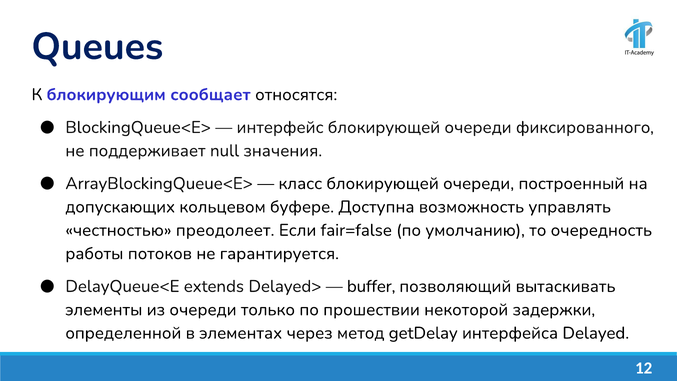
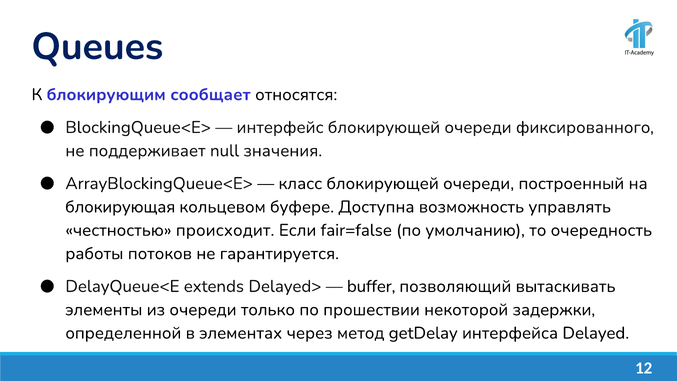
допускающих: допускающих -> блокирующая
преодолеет: преодолеет -> происходит
